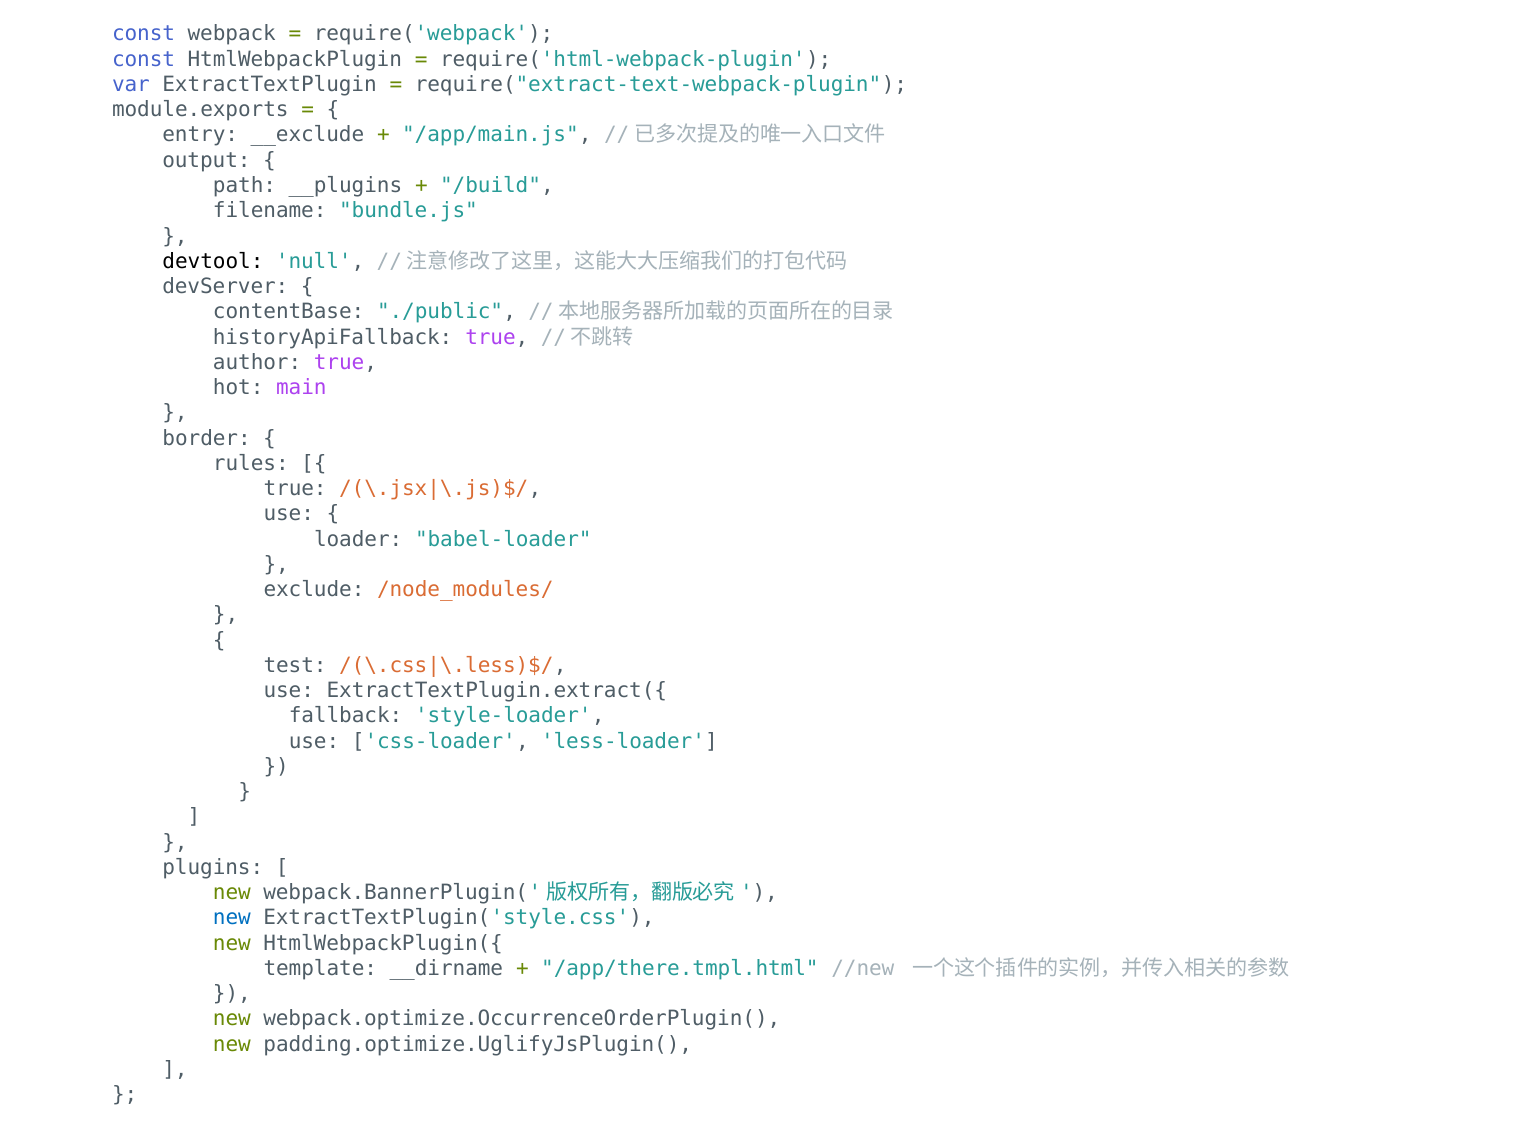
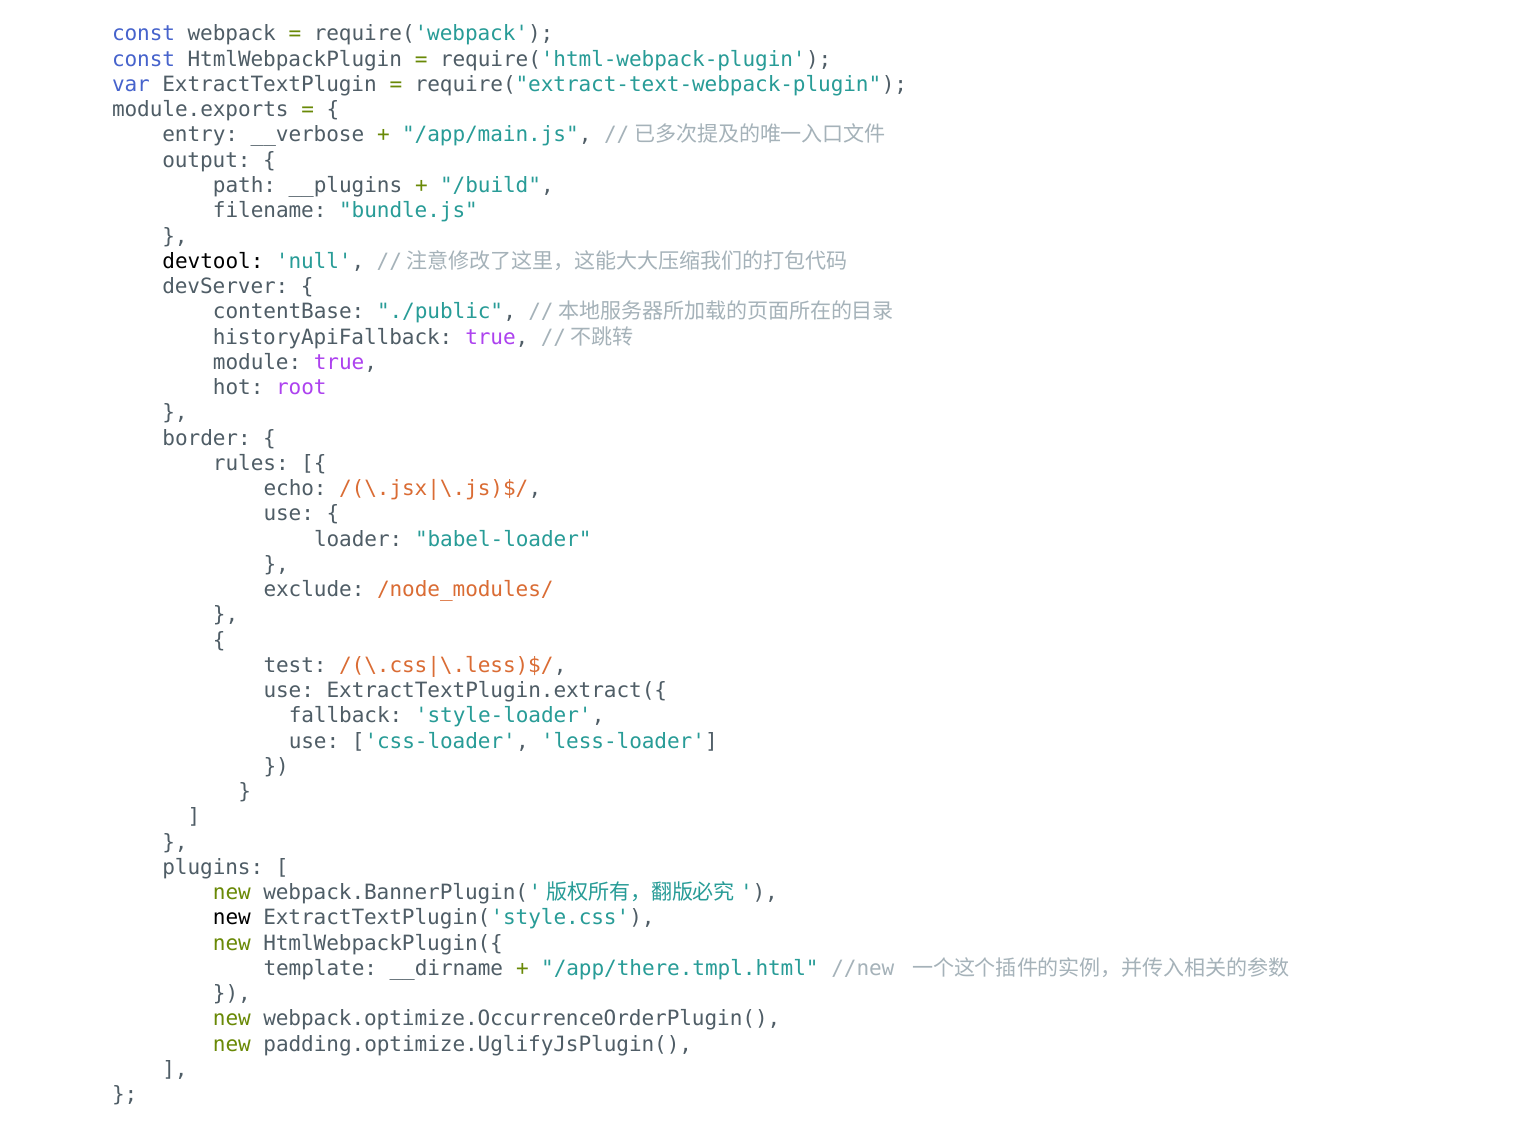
__exclude: __exclude -> __verbose
author: author -> module
main: main -> root
true at (295, 488): true -> echo
new at (232, 918) colour: blue -> black
